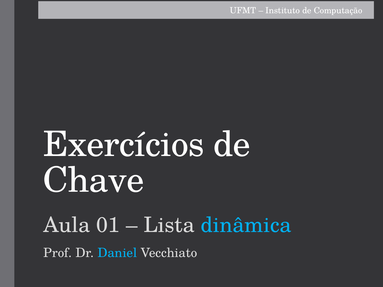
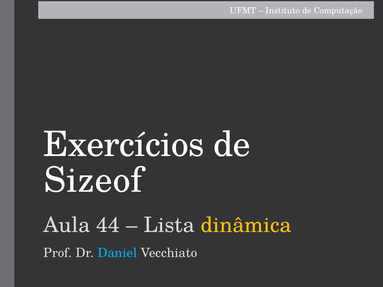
Chave: Chave -> Sizeof
01: 01 -> 44
dinâmica colour: light blue -> yellow
